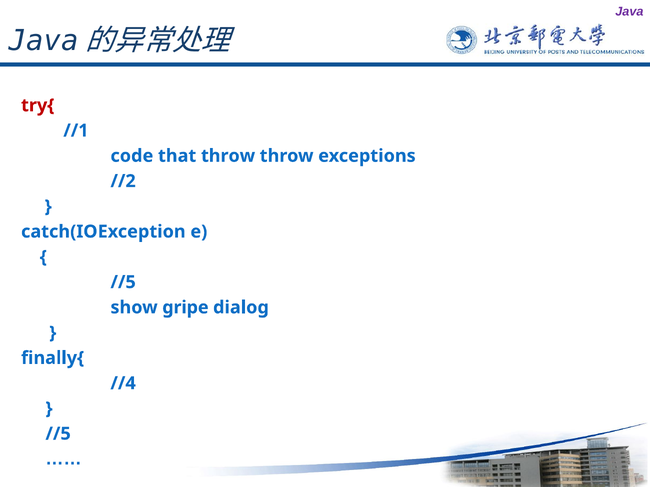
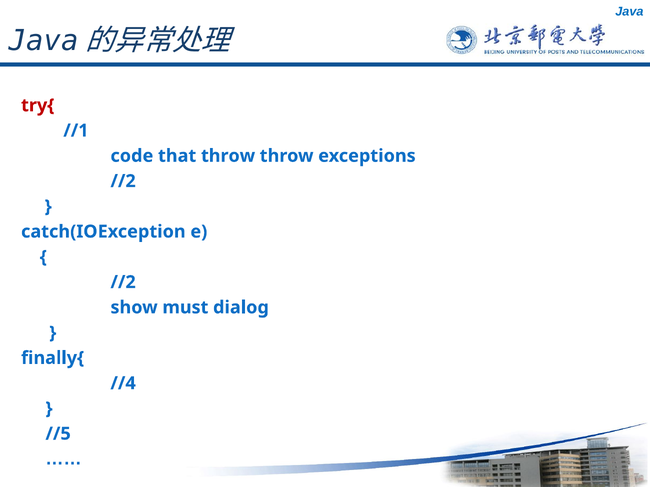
Java colour: purple -> blue
//5 at (123, 282): //5 -> //2
gripe: gripe -> must
